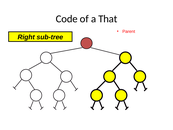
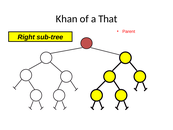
Code: Code -> Khan
